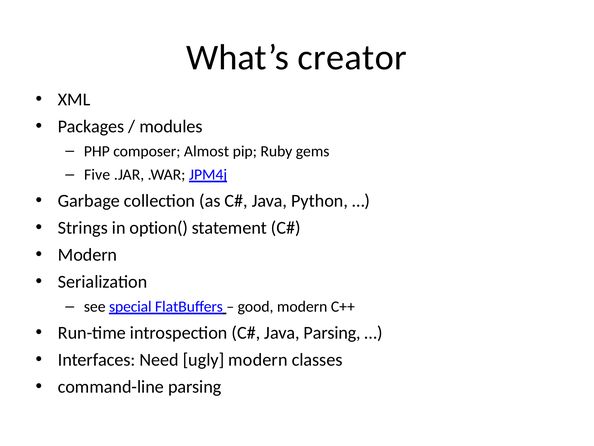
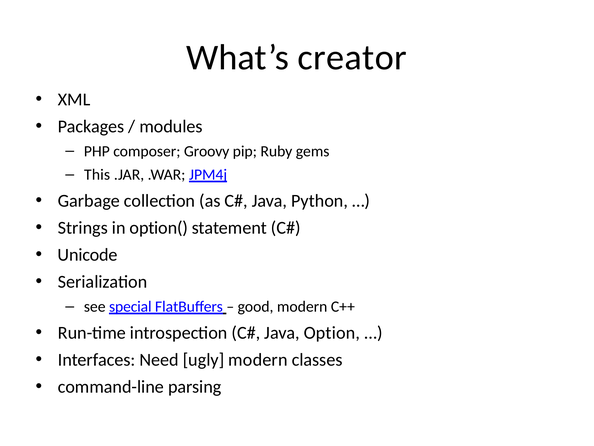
Almost: Almost -> Groovy
Five: Five -> This
Modern at (88, 255): Modern -> Unicode
Java Parsing: Parsing -> Option
